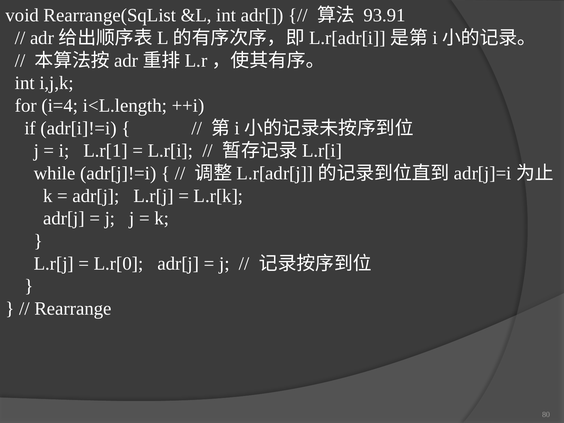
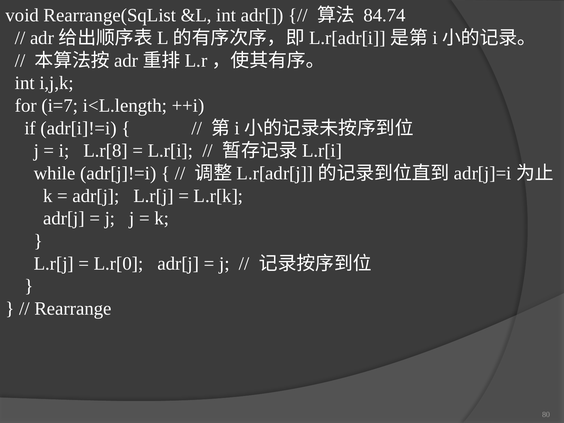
93.91: 93.91 -> 84.74
i=4: i=4 -> i=7
L.r[1: L.r[1 -> L.r[8
